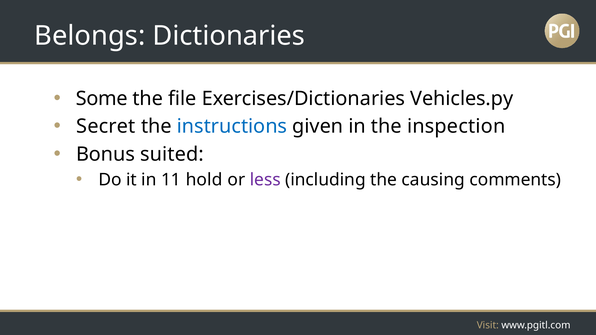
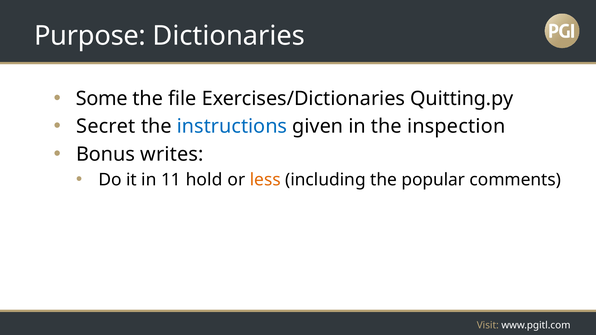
Belongs: Belongs -> Purpose
Vehicles.py: Vehicles.py -> Quitting.py
suited: suited -> writes
less colour: purple -> orange
causing: causing -> popular
